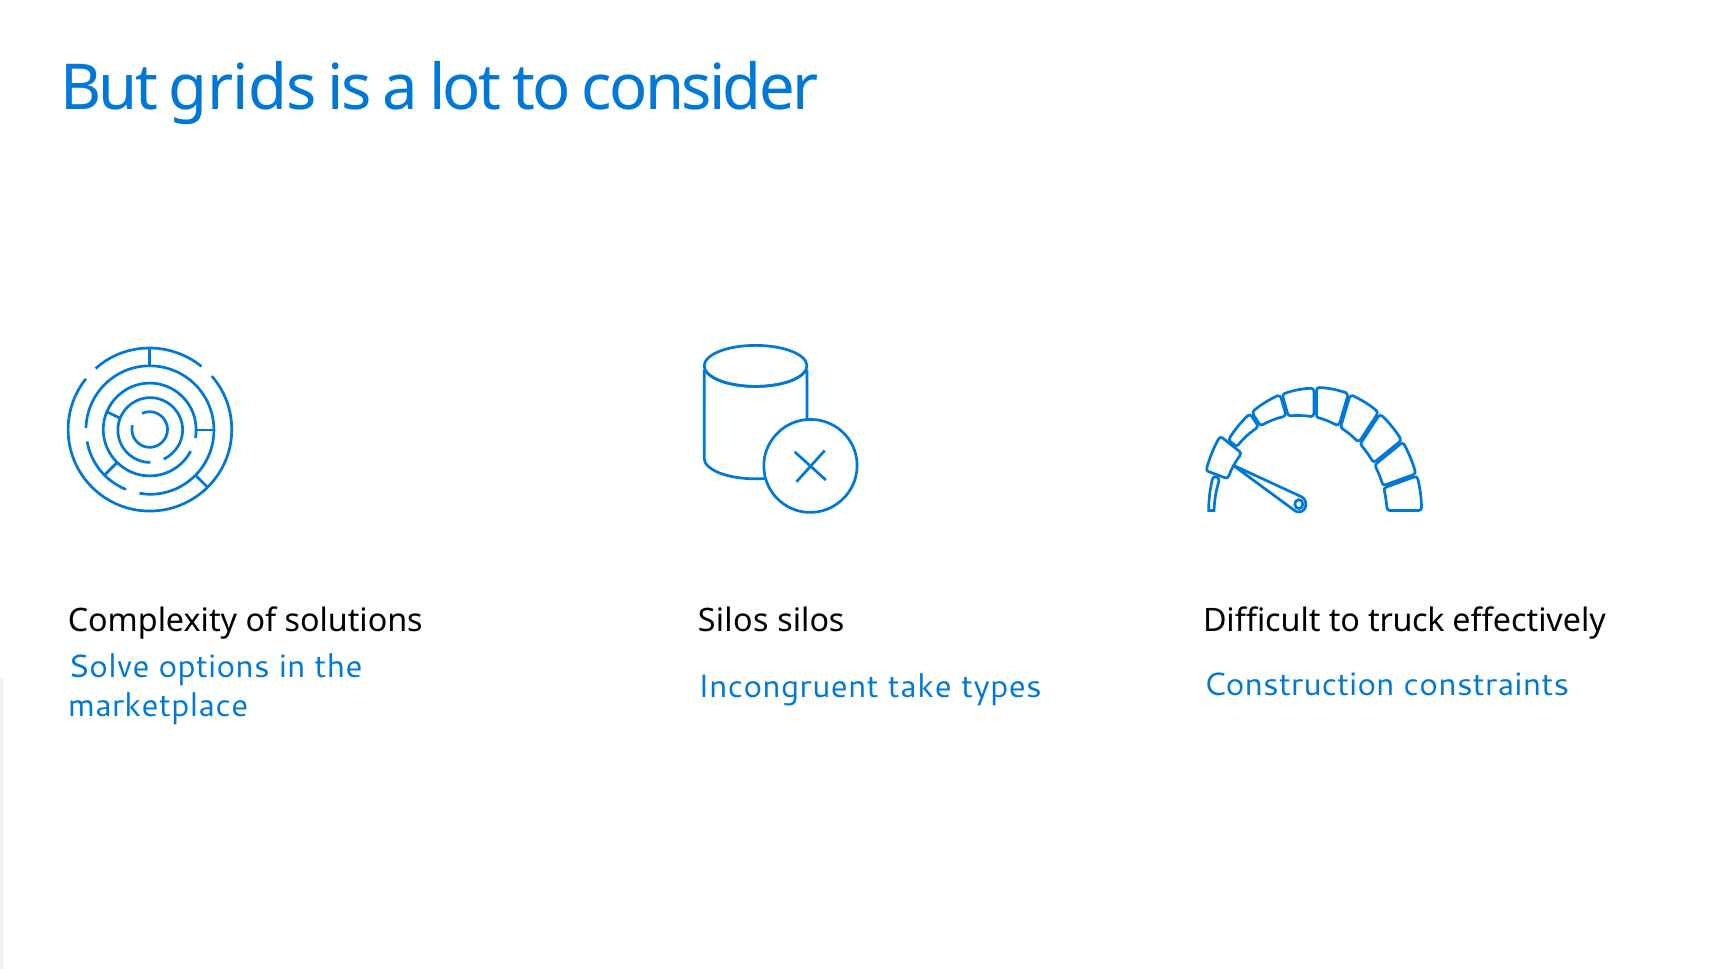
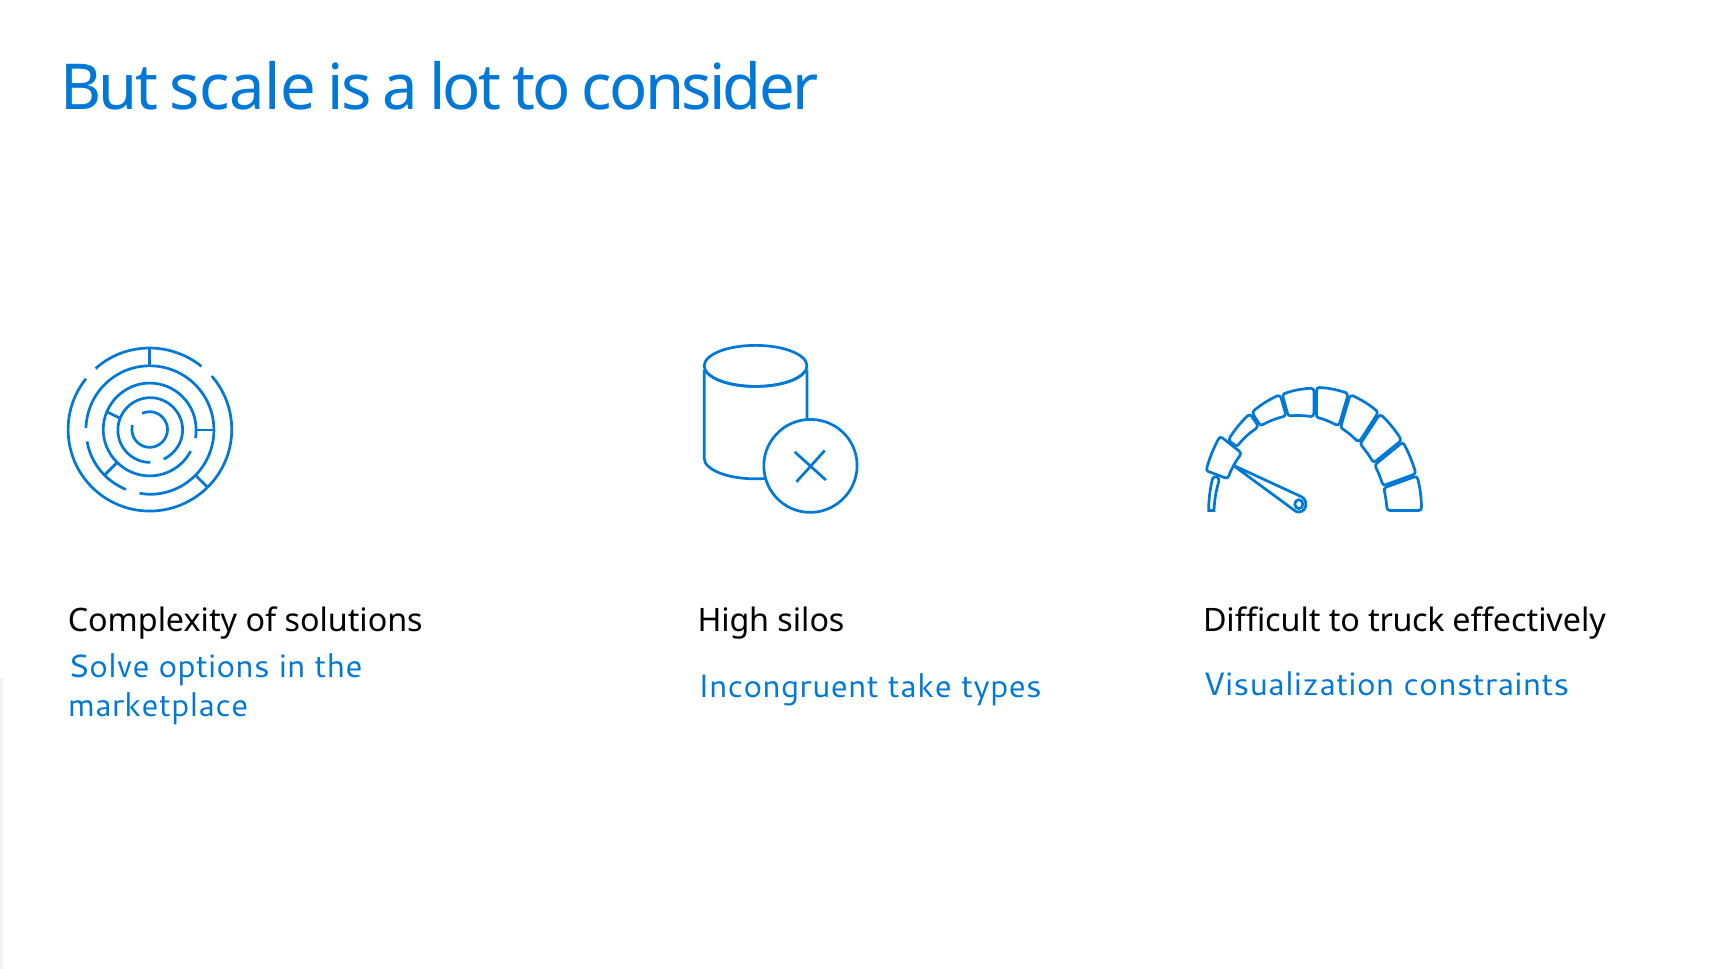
But grids: grids -> scale
Silos at (733, 621): Silos -> High
Construction: Construction -> Visualization
